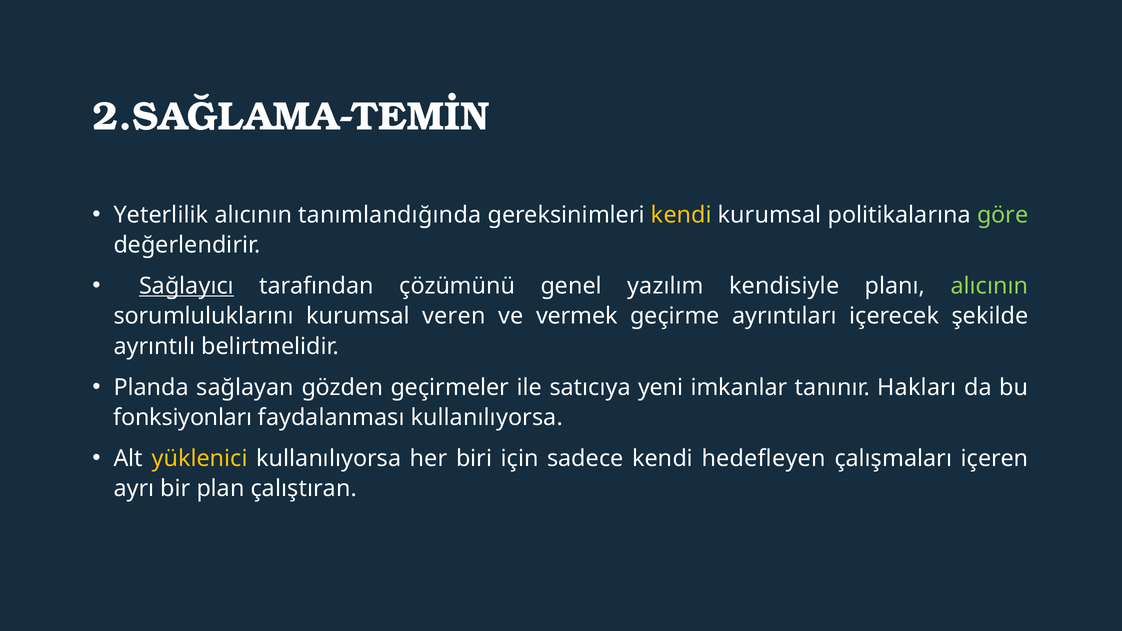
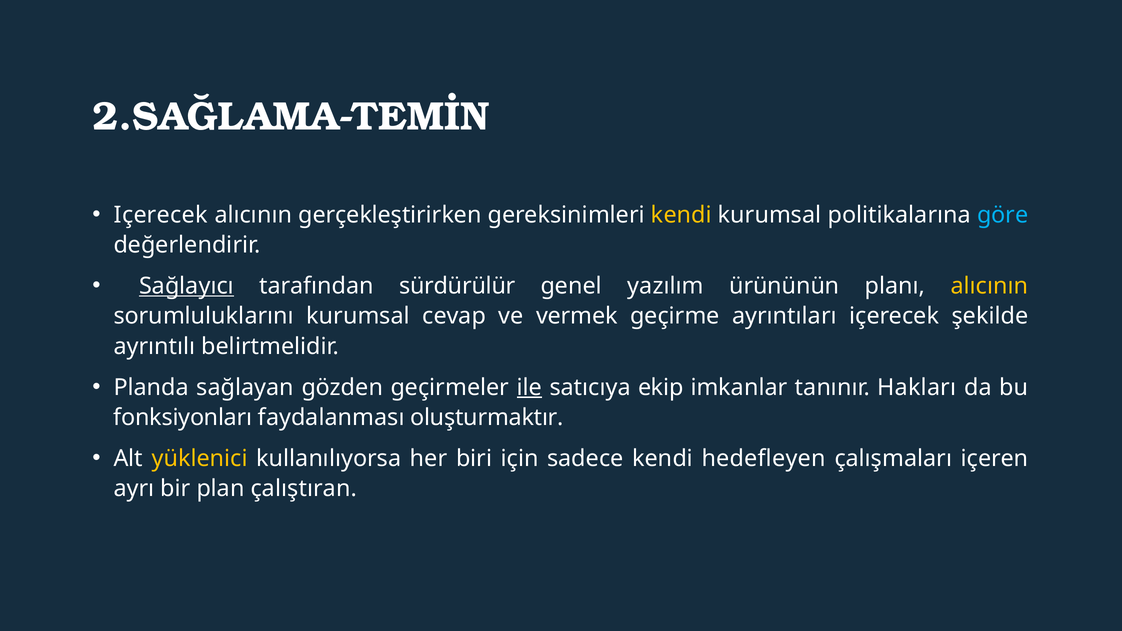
Yeterlilik at (161, 215): Yeterlilik -> Içerecek
tanımlandığında: tanımlandığında -> gerçekleştirirken
göre colour: light green -> light blue
çözümünü: çözümünü -> sürdürülür
kendisiyle: kendisiyle -> ürününün
alıcının at (990, 286) colour: light green -> yellow
veren: veren -> cevap
ile underline: none -> present
yeni: yeni -> ekip
faydalanması kullanılıyorsa: kullanılıyorsa -> oluşturmaktır
